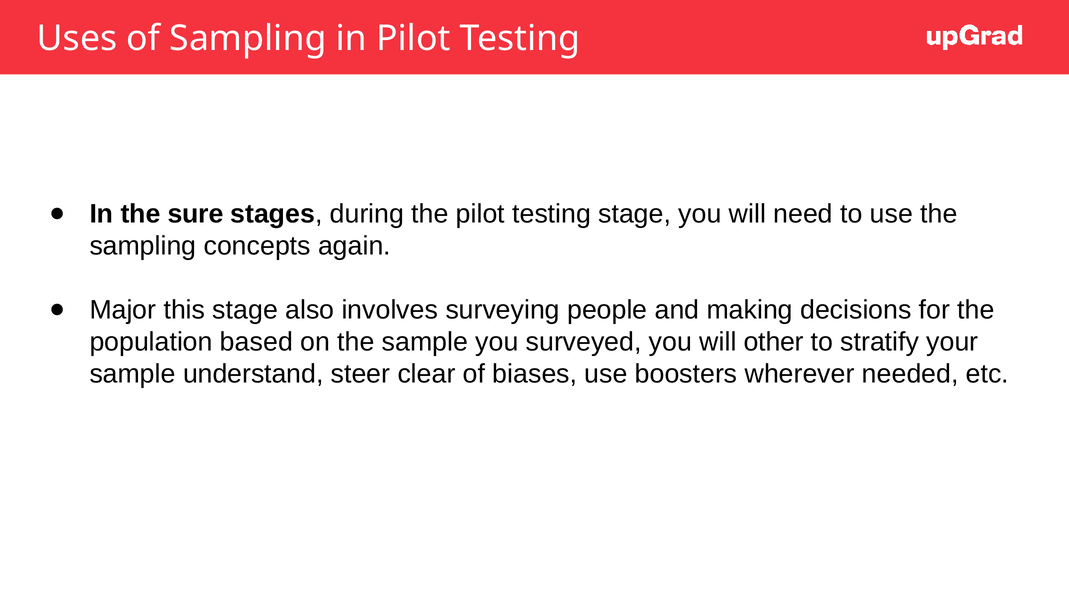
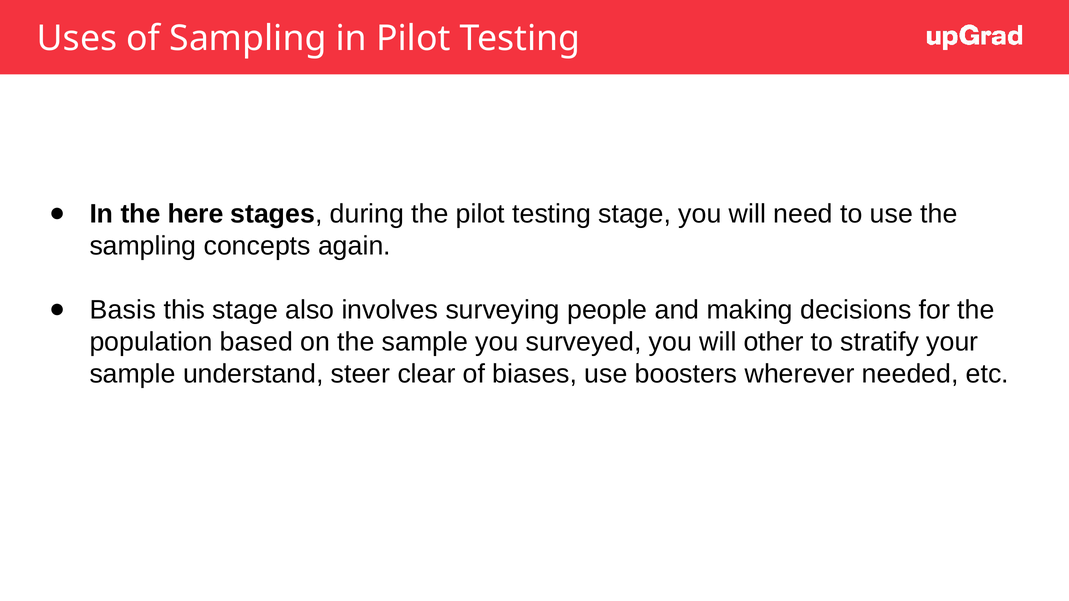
sure: sure -> here
Major: Major -> Basis
